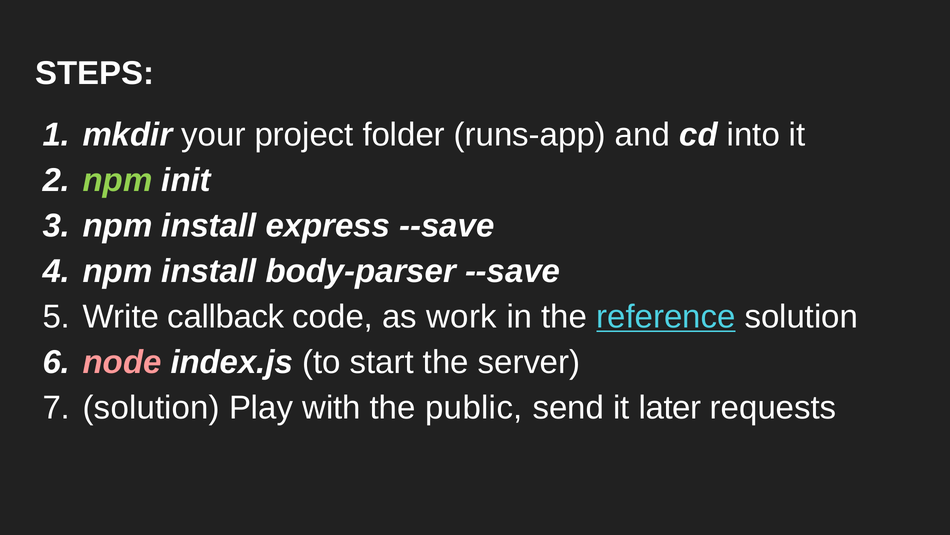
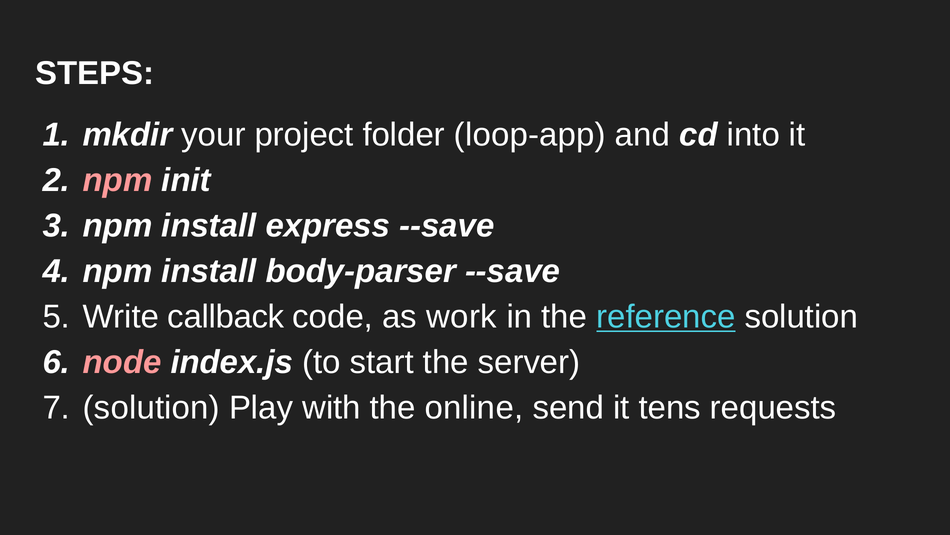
runs-app: runs-app -> loop-app
npm at (118, 180) colour: light green -> pink
public: public -> online
later: later -> tens
